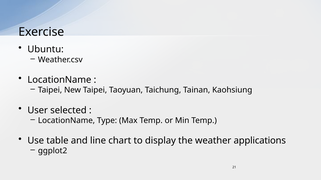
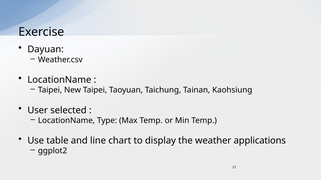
Ubuntu: Ubuntu -> Dayuan
